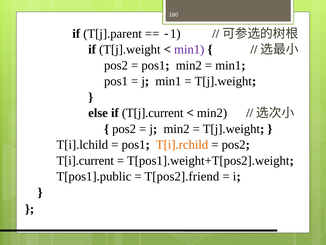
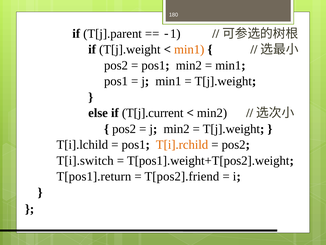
min1 at (189, 49) colour: purple -> orange
T[i].current: T[i].current -> T[i].switch
T[pos1].public: T[pos1].public -> T[pos1].return
